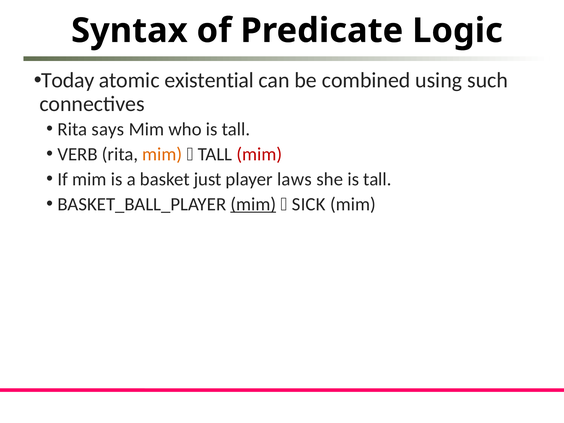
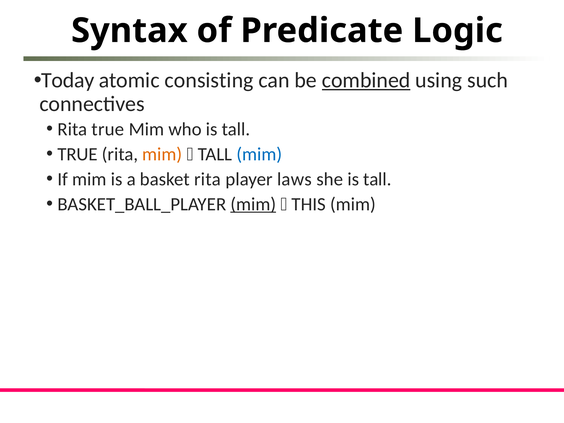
existential: existential -> consisting
combined underline: none -> present
Rita says: says -> true
VERB at (78, 154): VERB -> TRUE
mim at (259, 154) colour: red -> blue
basket just: just -> rita
SICK: SICK -> THIS
